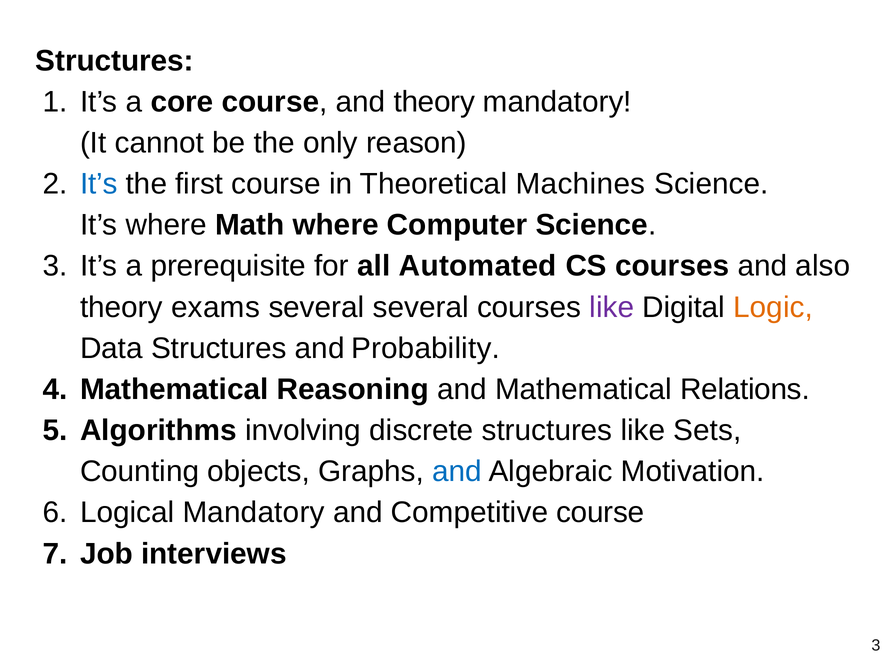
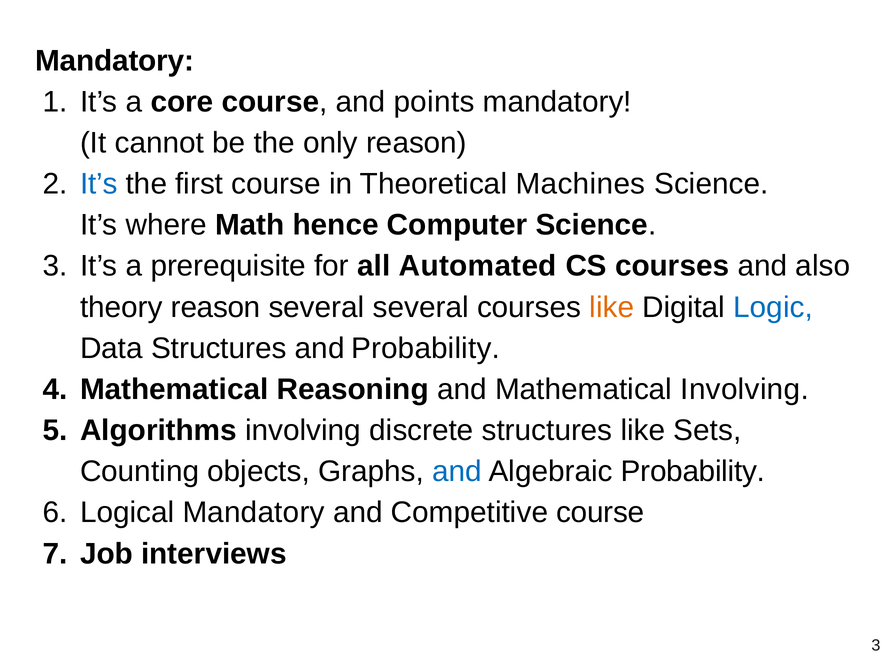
Structures at (115, 61): Structures -> Mandatory
and theory: theory -> points
Math where: where -> hence
theory exams: exams -> reason
like at (612, 307) colour: purple -> orange
Logic colour: orange -> blue
Mathematical Relations: Relations -> Involving
Algebraic Motivation: Motivation -> Probability
